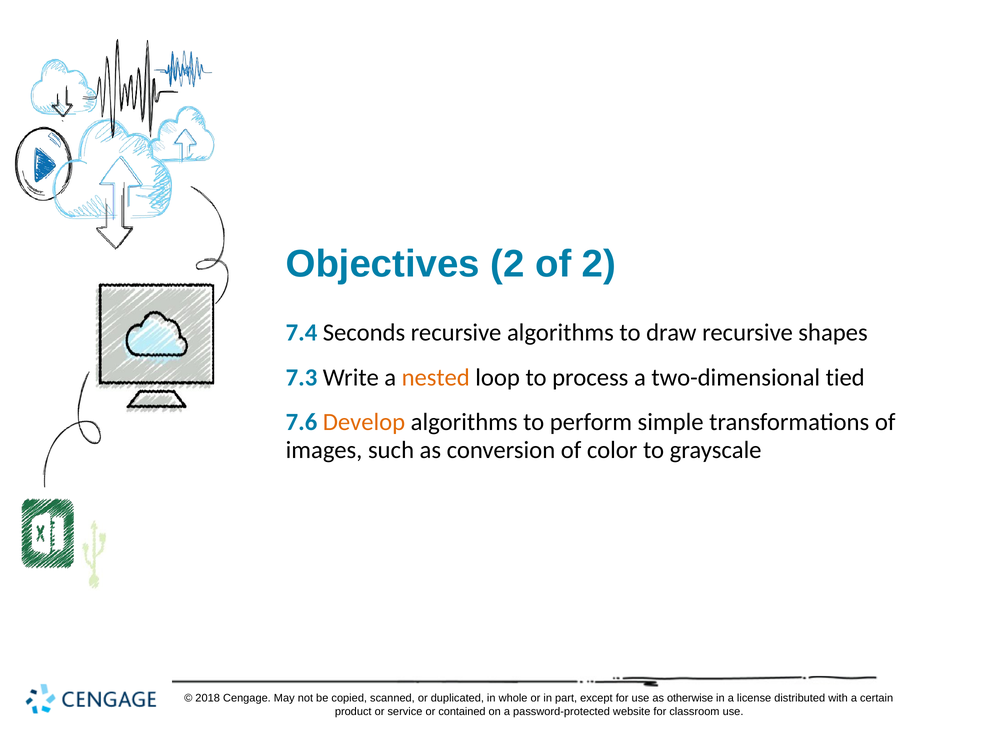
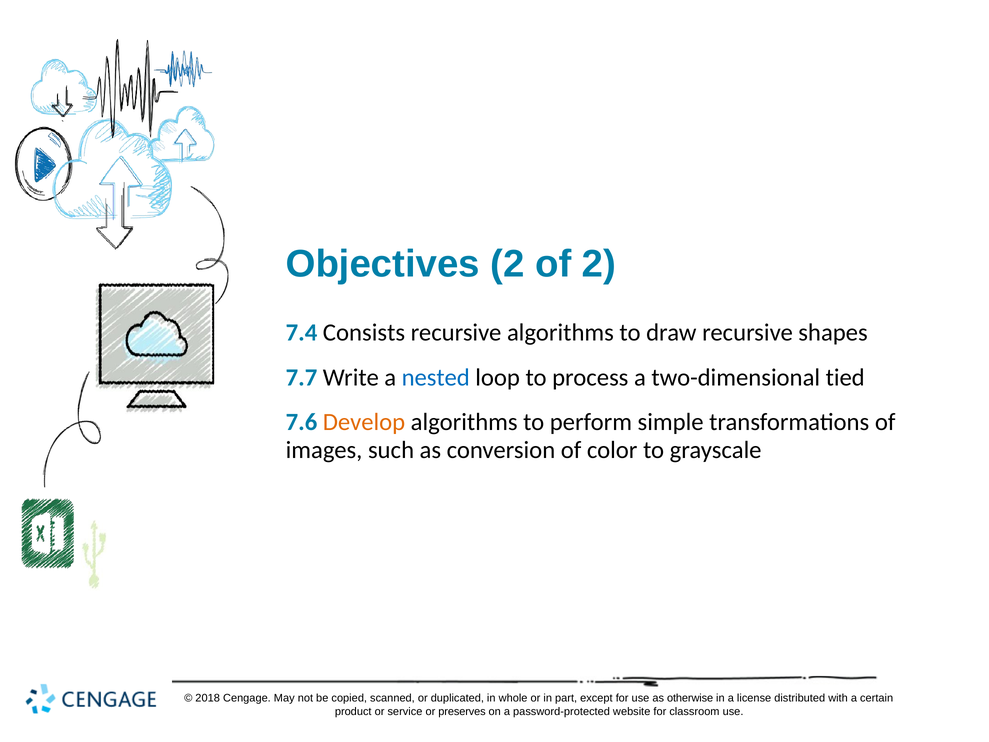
Seconds: Seconds -> Consists
7.3: 7.3 -> 7.7
nested colour: orange -> blue
contained: contained -> preserves
